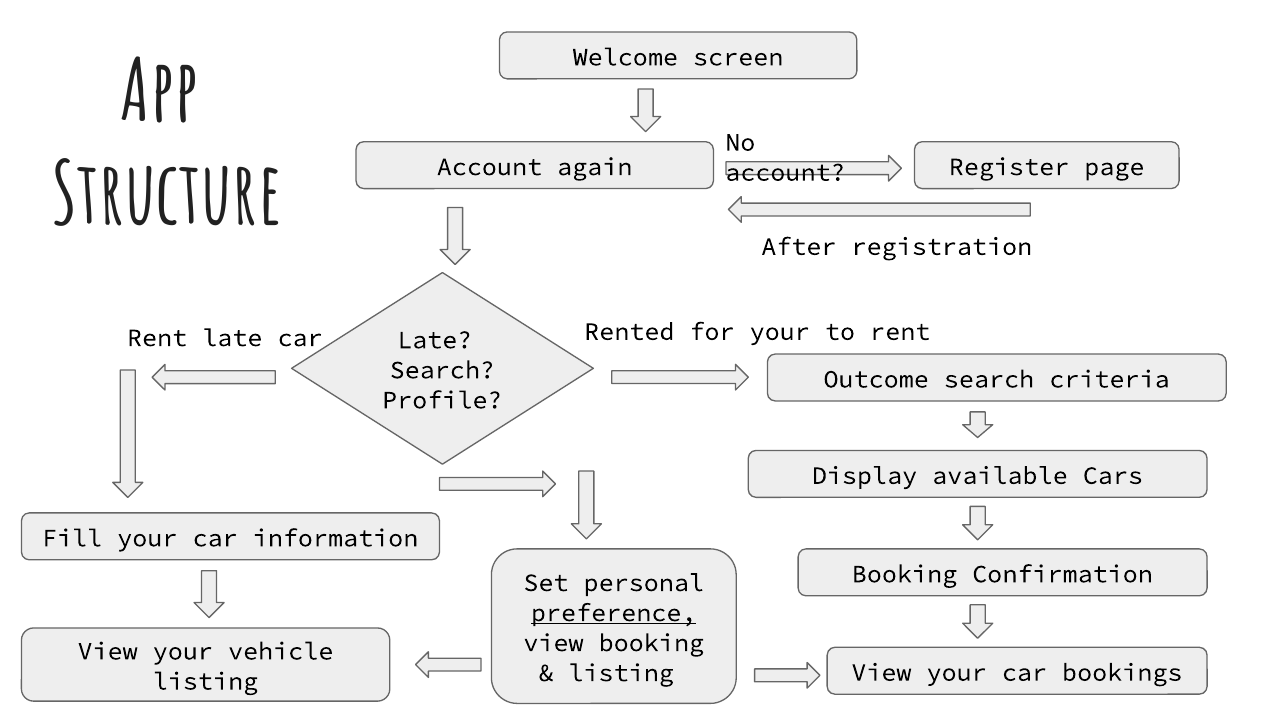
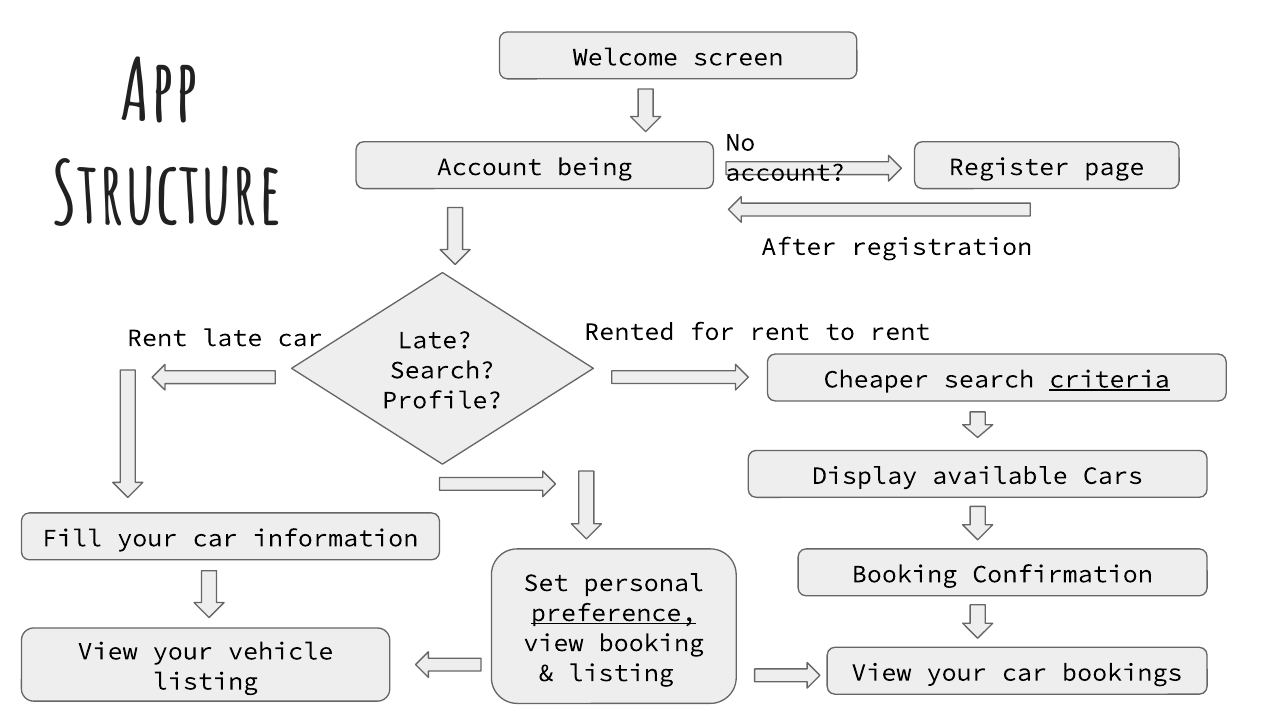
again: again -> being
for your: your -> rent
Outcome: Outcome -> Cheaper
criteria underline: none -> present
